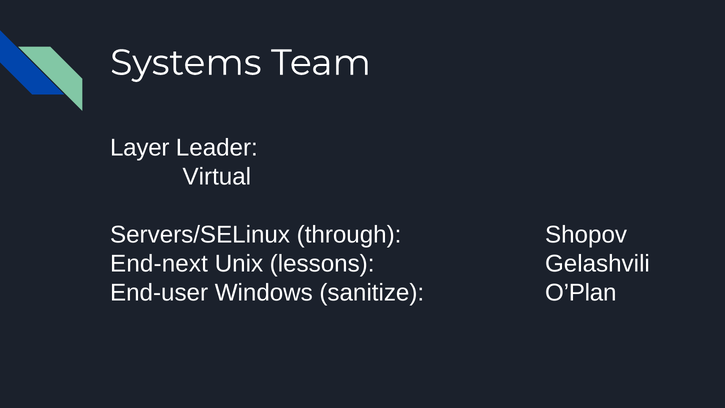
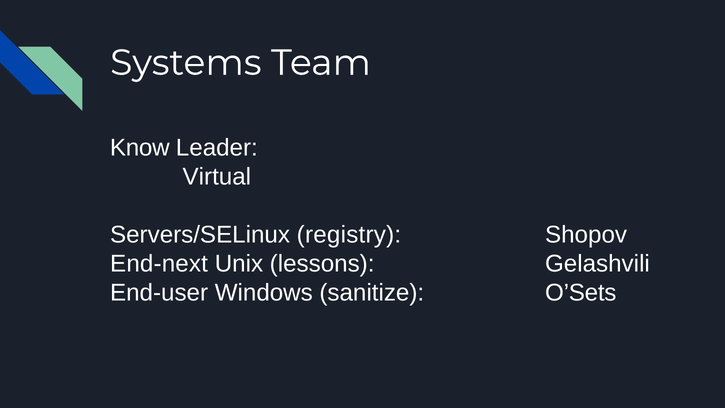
Layer: Layer -> Know
through: through -> registry
O’Plan: O’Plan -> O’Sets
